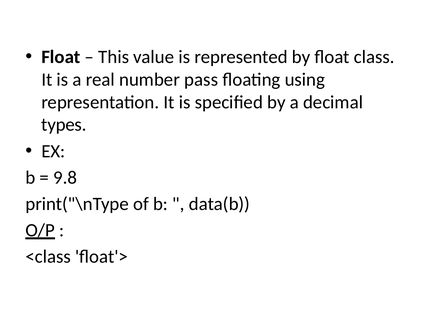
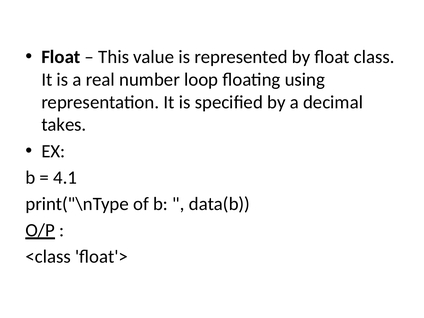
pass: pass -> loop
types: types -> takes
9.8: 9.8 -> 4.1
